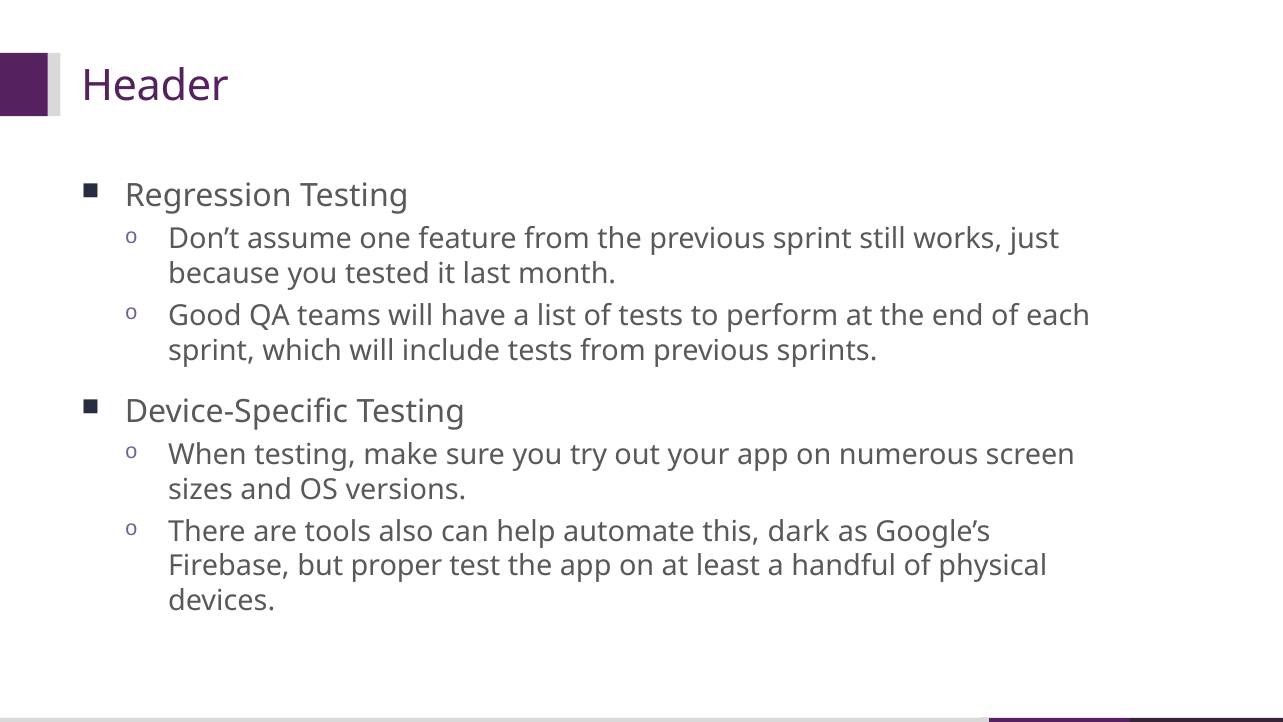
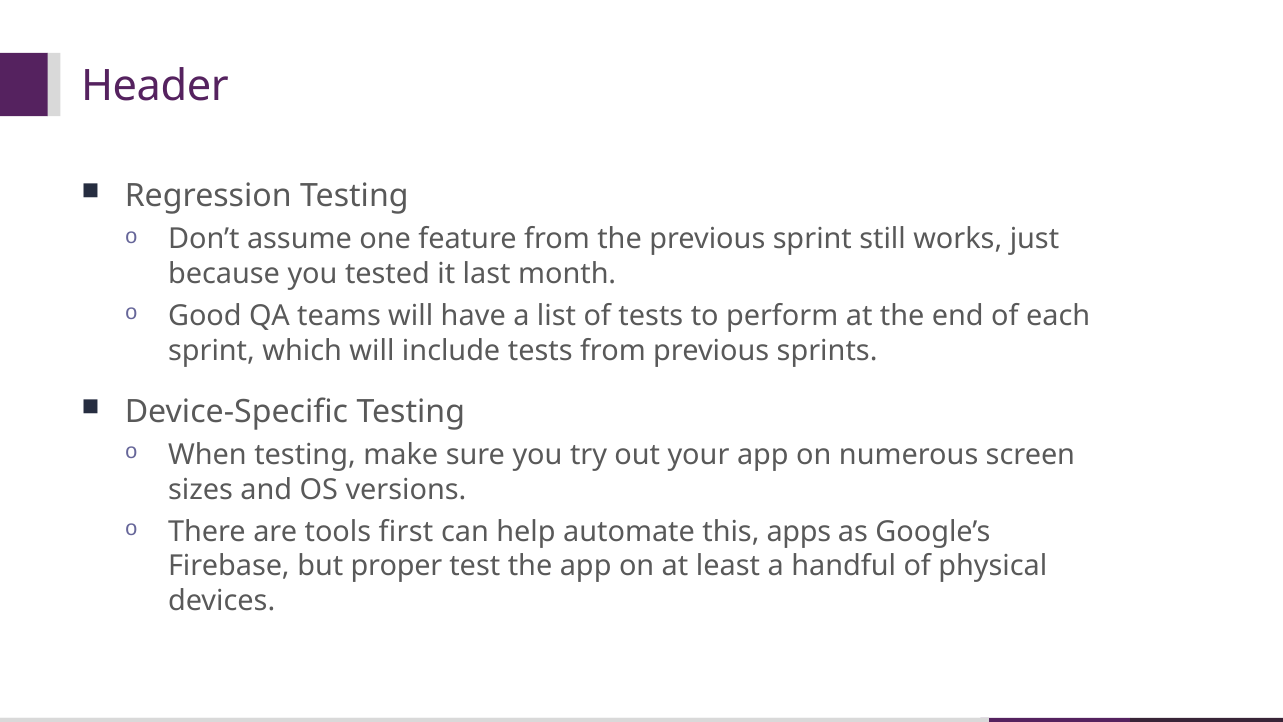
also: also -> first
dark: dark -> apps
